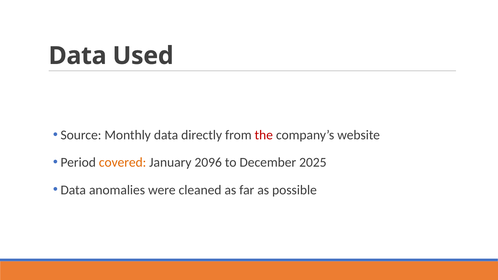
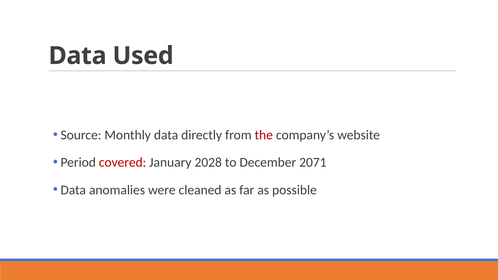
covered colour: orange -> red
2096: 2096 -> 2028
2025: 2025 -> 2071
